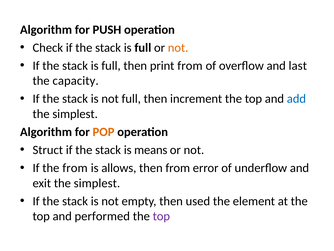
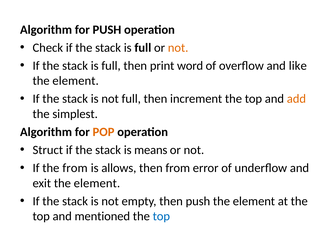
print from: from -> word
last: last -> like
capacity at (76, 81): capacity -> element
add colour: blue -> orange
exit the simplest: simplest -> element
then used: used -> push
performed: performed -> mentioned
top at (161, 216) colour: purple -> blue
